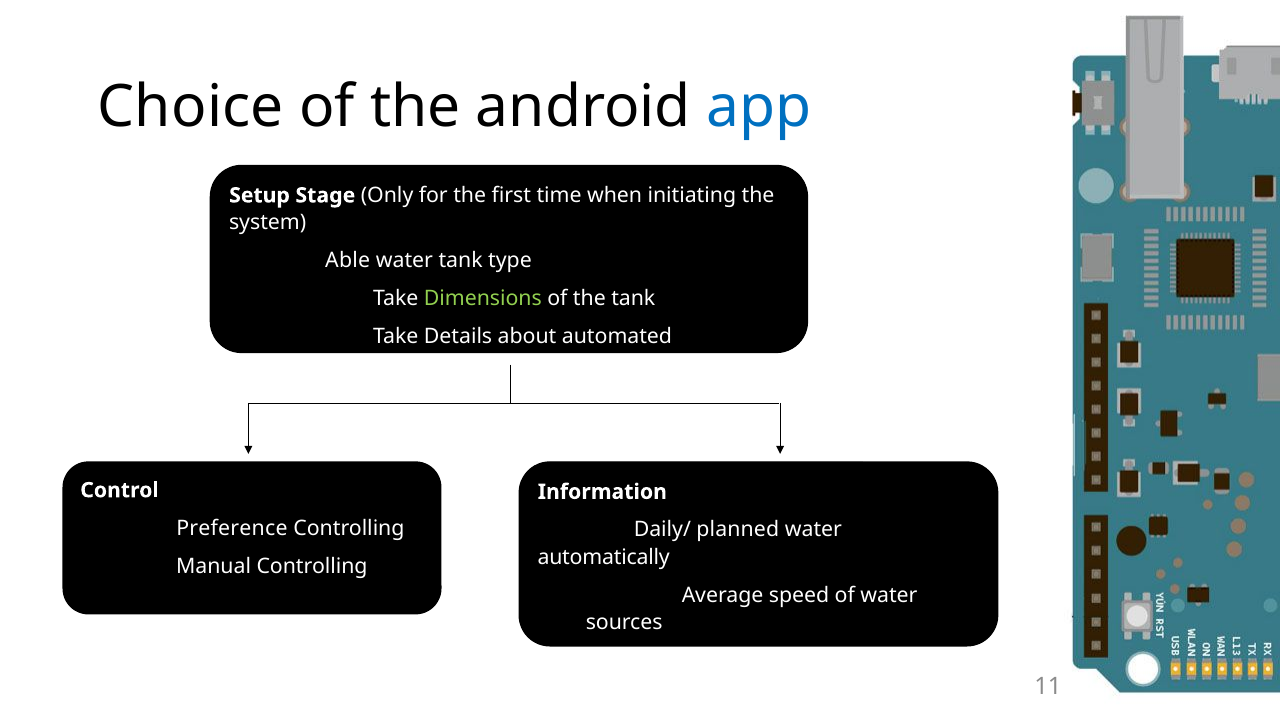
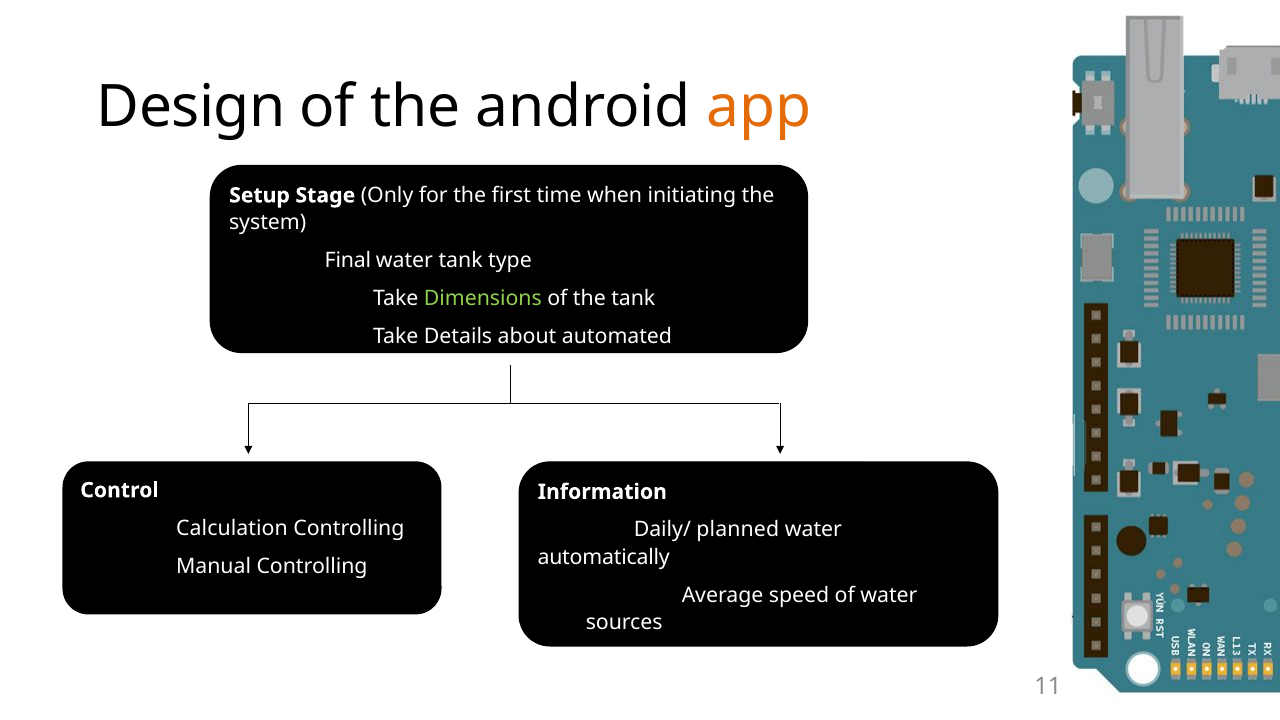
Choice: Choice -> Design
app colour: blue -> orange
Able: Able -> Final
Preference: Preference -> Calculation
